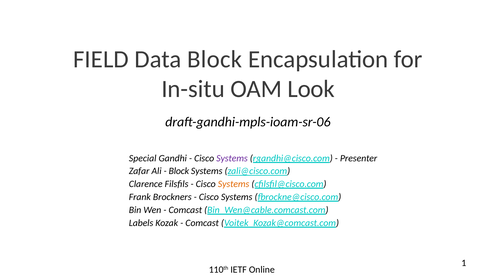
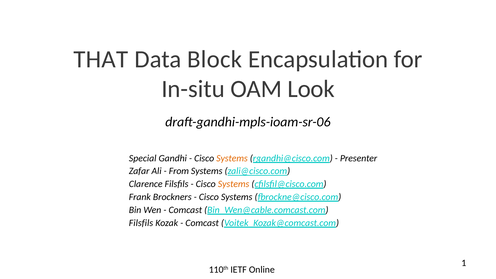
FIELD: FIELD -> THAT
Systems at (232, 158) colour: purple -> orange
Block at (179, 171): Block -> From
Labels at (141, 223): Labels -> Filsfils
